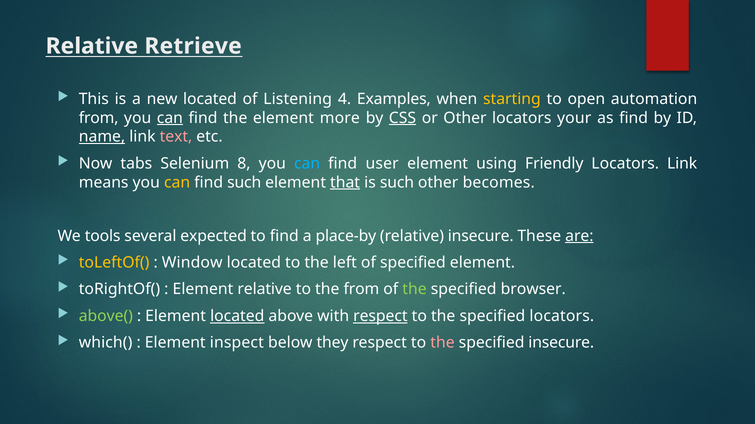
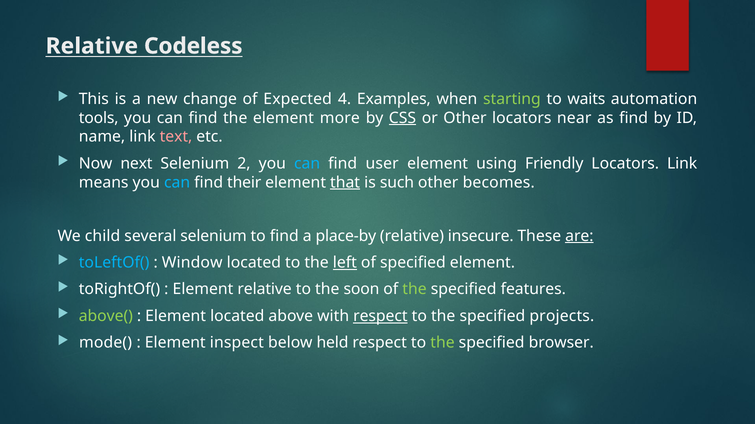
Retrieve: Retrieve -> Codeless
new located: located -> change
Listening: Listening -> Expected
starting colour: yellow -> light green
open: open -> waits
from at (99, 118): from -> tools
can at (170, 118) underline: present -> none
your: your -> near
name underline: present -> none
tabs: tabs -> next
8: 8 -> 2
can at (177, 183) colour: yellow -> light blue
find such: such -> their
tools: tools -> child
several expected: expected -> selenium
toLeftOf( colour: yellow -> light blue
left underline: none -> present
the from: from -> soon
browser: browser -> features
located at (237, 317) underline: present -> none
specified locators: locators -> projects
which(: which( -> mode(
they: they -> held
the at (442, 343) colour: pink -> light green
specified insecure: insecure -> browser
